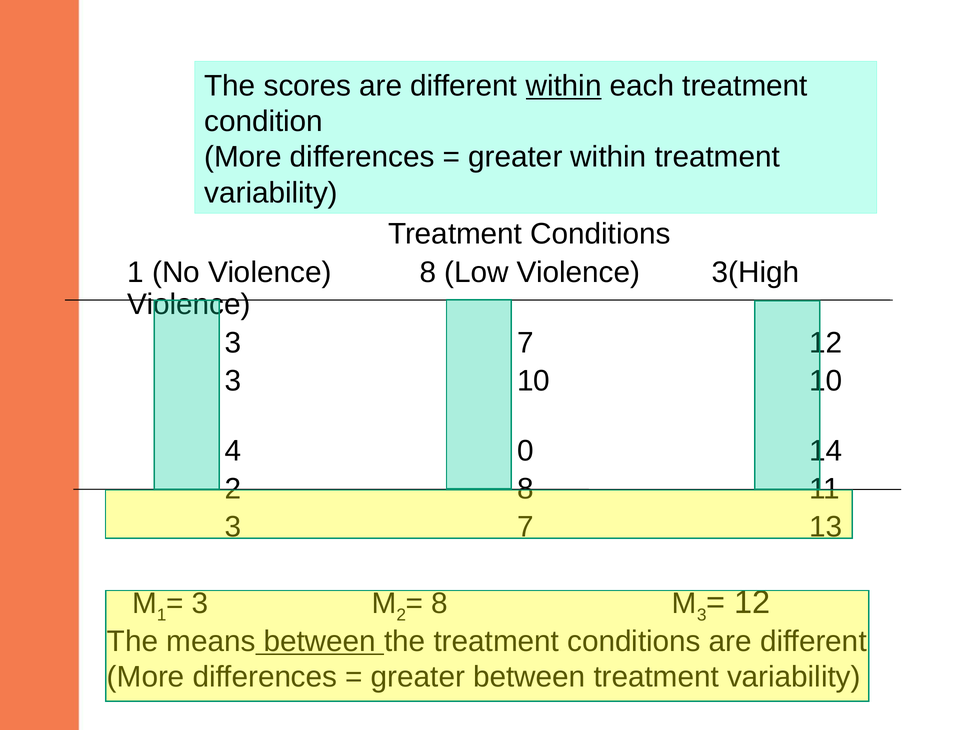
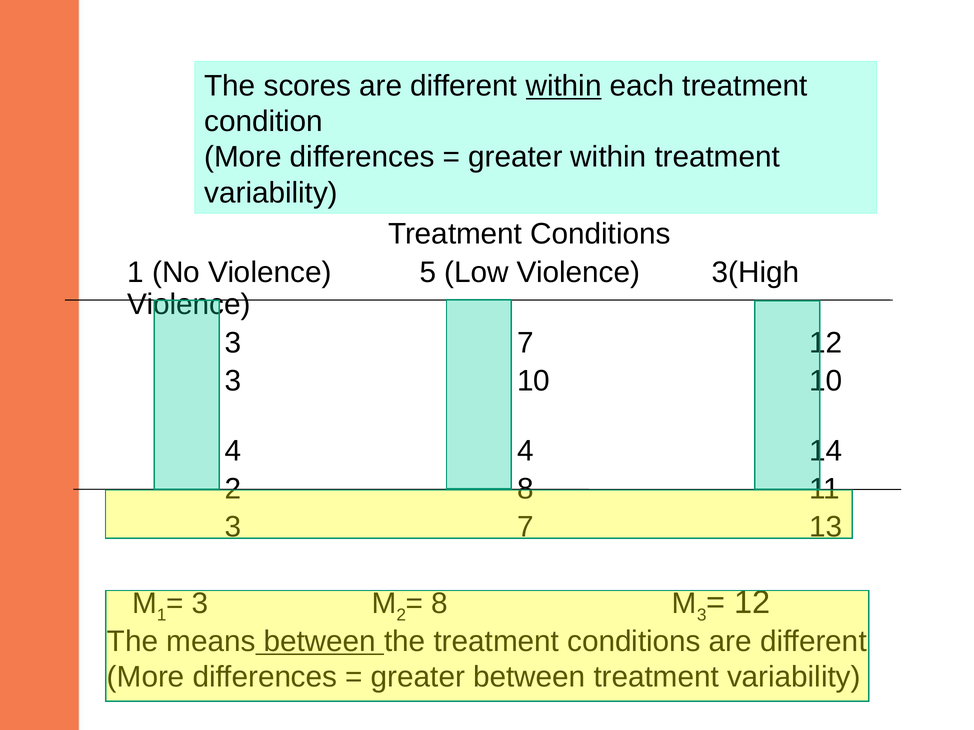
Violence 8: 8 -> 5
4 0: 0 -> 4
